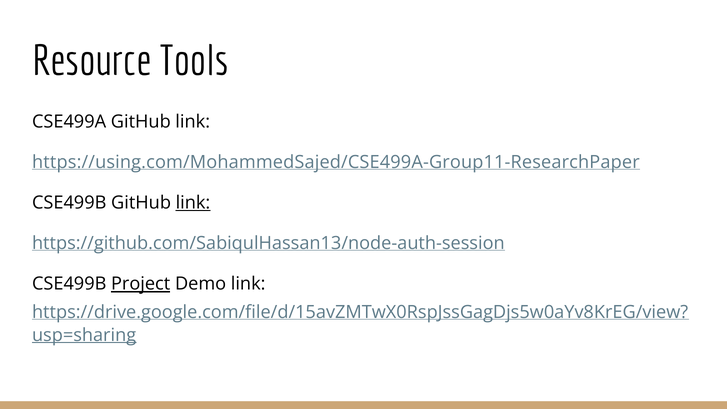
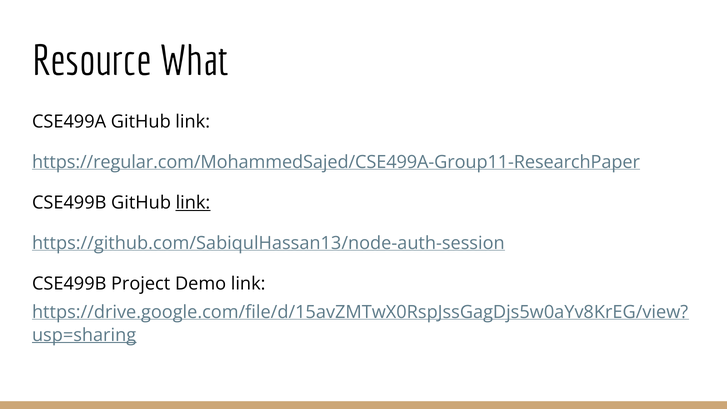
Tools: Tools -> What
https://using.com/MohammedSajed/CSE499A-Group11-ResearchPaper: https://using.com/MohammedSajed/CSE499A-Group11-ResearchPaper -> https://regular.com/MohammedSajed/CSE499A-Group11-ResearchPaper
Project underline: present -> none
